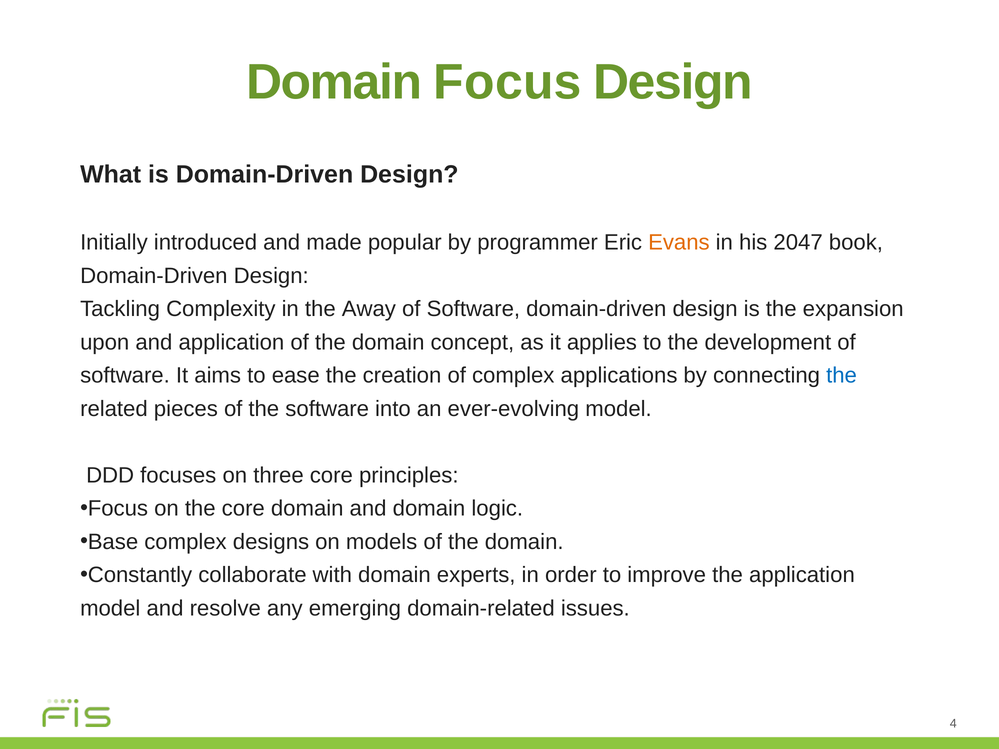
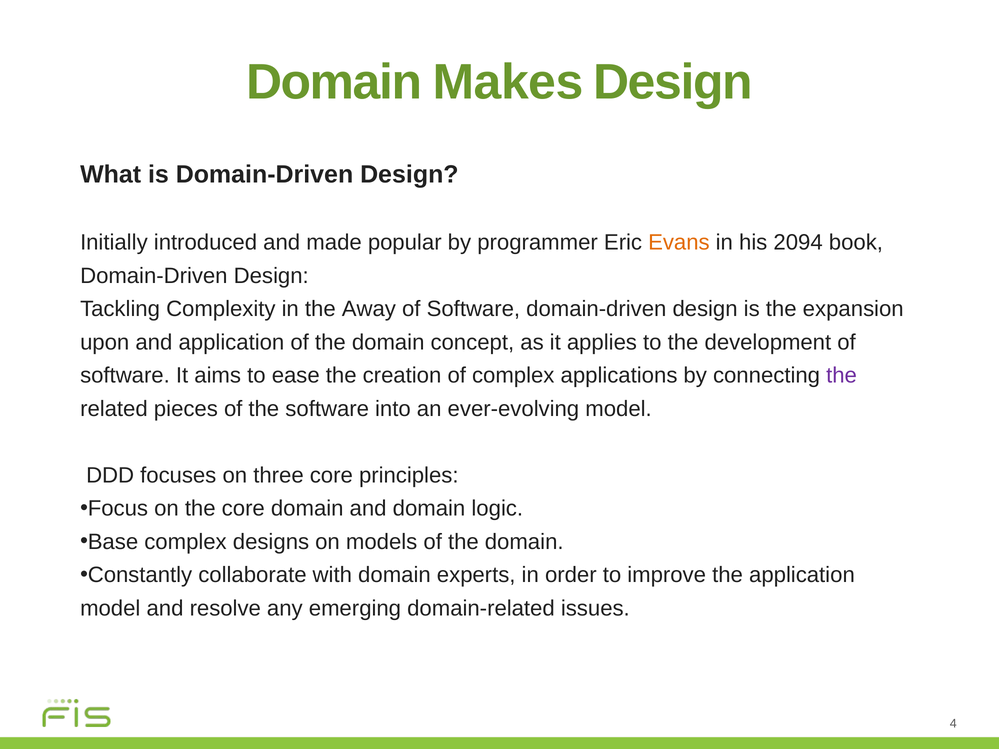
Domain Focus: Focus -> Makes
2047: 2047 -> 2094
the at (842, 376) colour: blue -> purple
